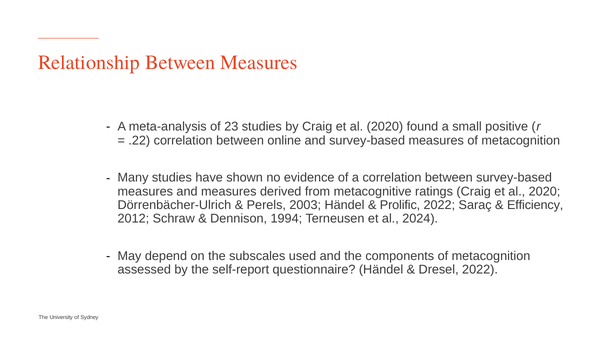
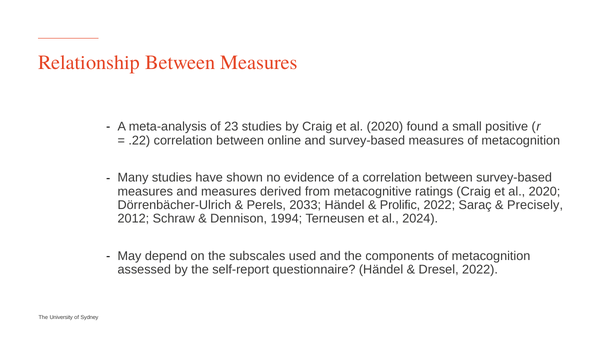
2003: 2003 -> 2033
Efficiency: Efficiency -> Precisely
